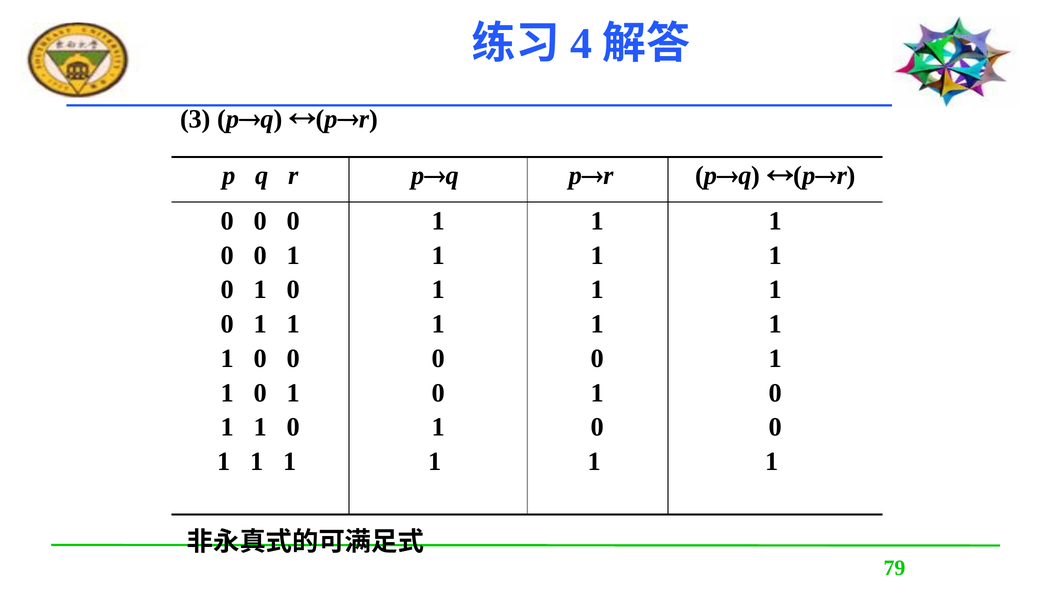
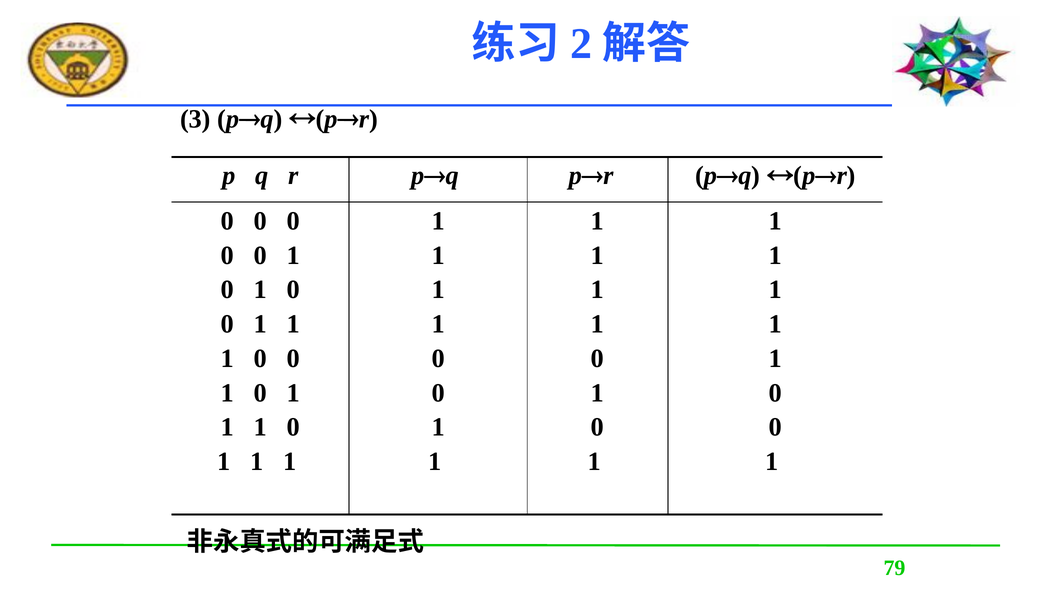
4: 4 -> 2
